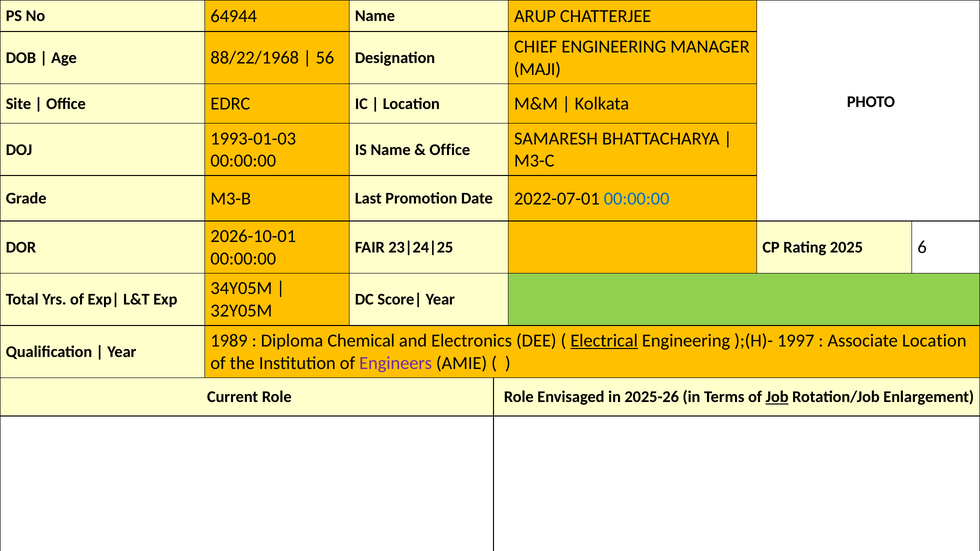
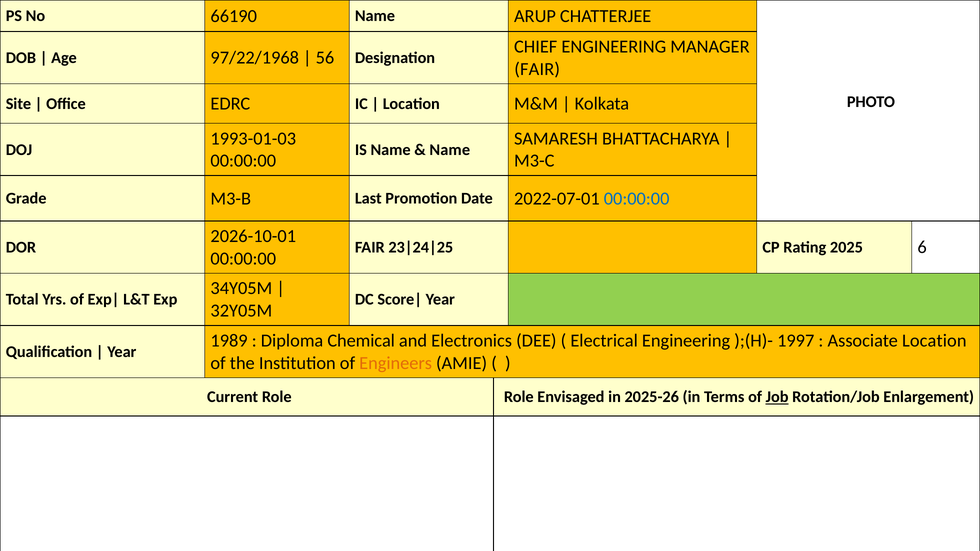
64944: 64944 -> 66190
88/22/1968: 88/22/1968 -> 97/22/1968
MAJI at (537, 69): MAJI -> FAIR
Office at (450, 150): Office -> Name
Electrical underline: present -> none
Engineers colour: purple -> orange
